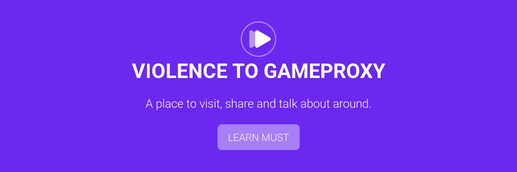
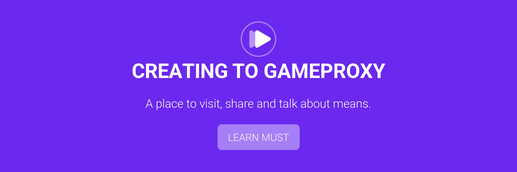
VIOLENCE: VIOLENCE -> CREATING
around: around -> means
